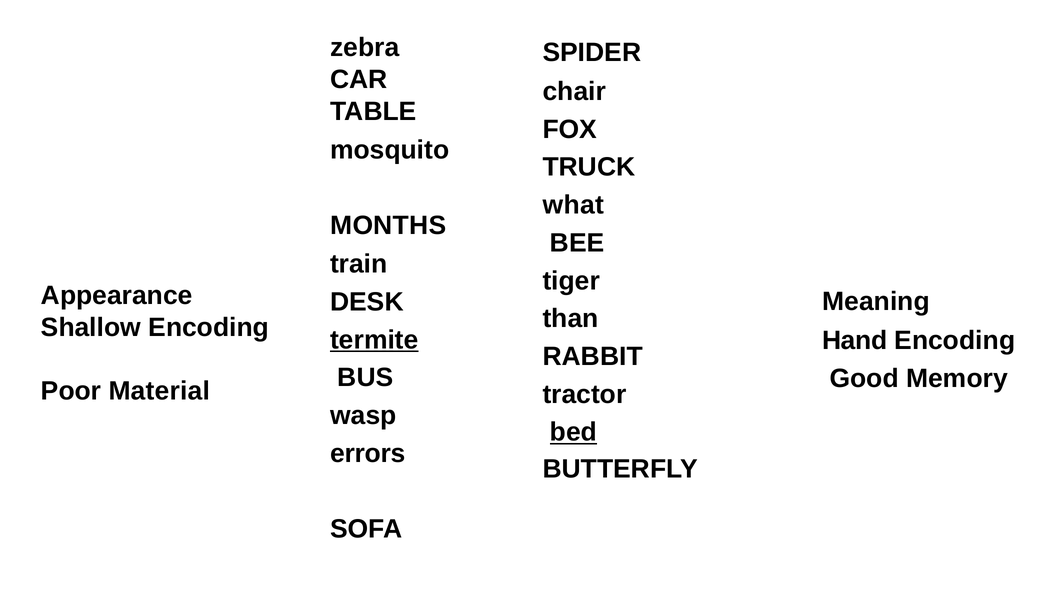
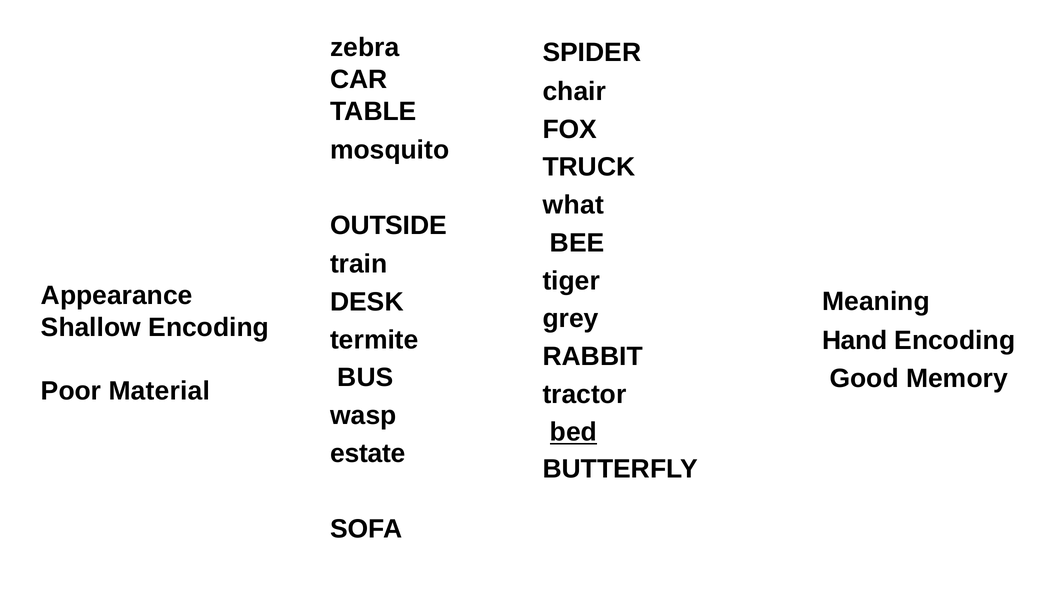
MONTHS: MONTHS -> OUTSIDE
than: than -> grey
termite underline: present -> none
errors: errors -> estate
